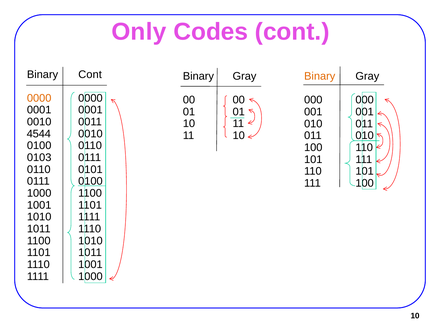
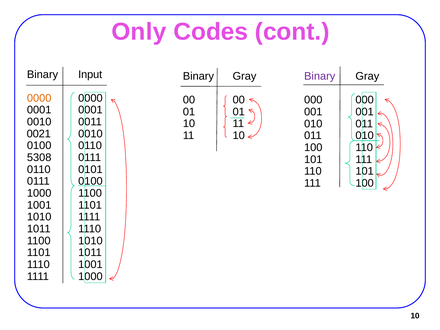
Cont at (90, 74): Cont -> Input
Binary at (320, 76) colour: orange -> purple
4544: 4544 -> 0021
0103: 0103 -> 5308
